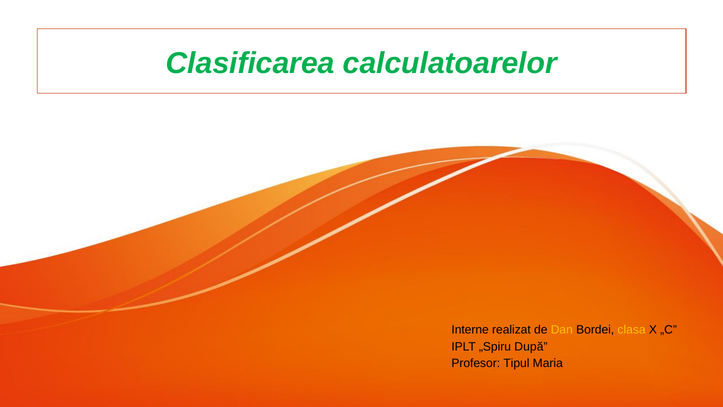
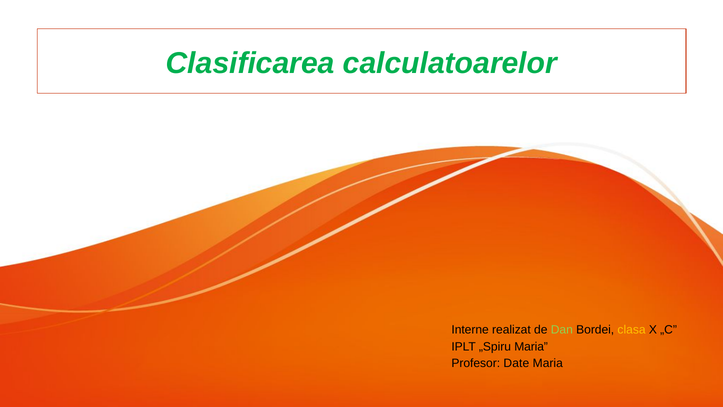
Dan colour: yellow -> light green
„Spiru După: După -> Maria
Tipul: Tipul -> Date
